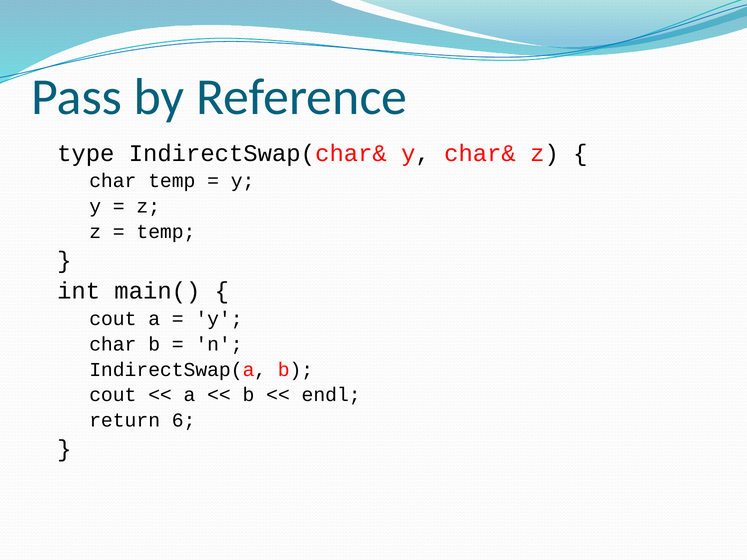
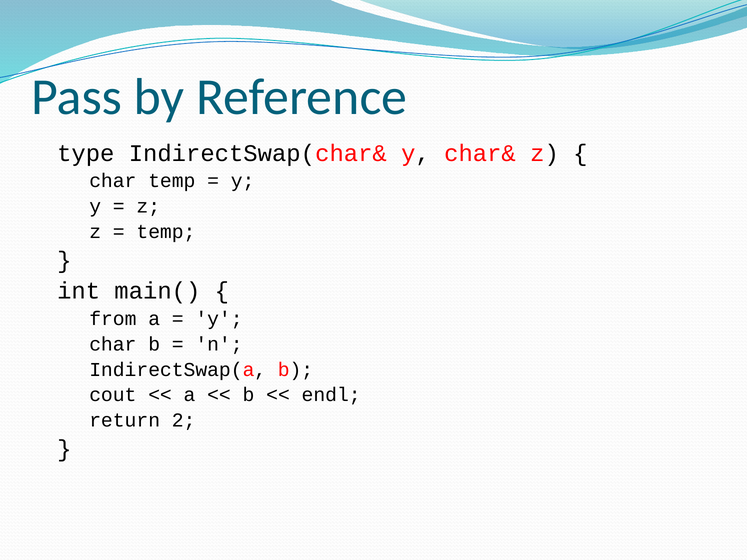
cout at (113, 319): cout -> from
6: 6 -> 2
